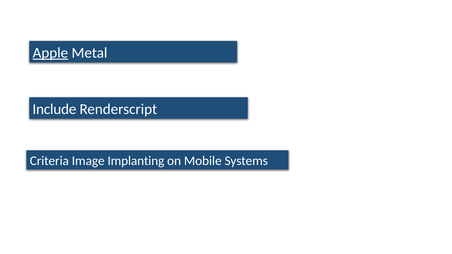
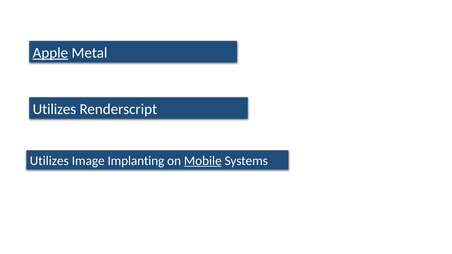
Include at (54, 109): Include -> Utilizes
Criteria at (49, 161): Criteria -> Utilizes
Mobile underline: none -> present
